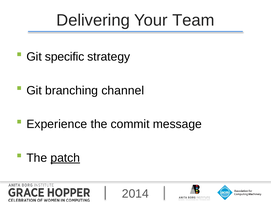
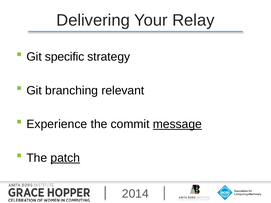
Team: Team -> Relay
channel: channel -> relevant
message underline: none -> present
